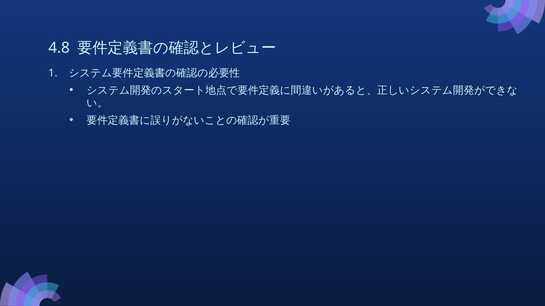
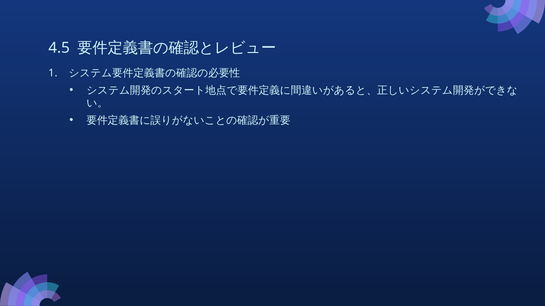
4.8: 4.8 -> 4.5
